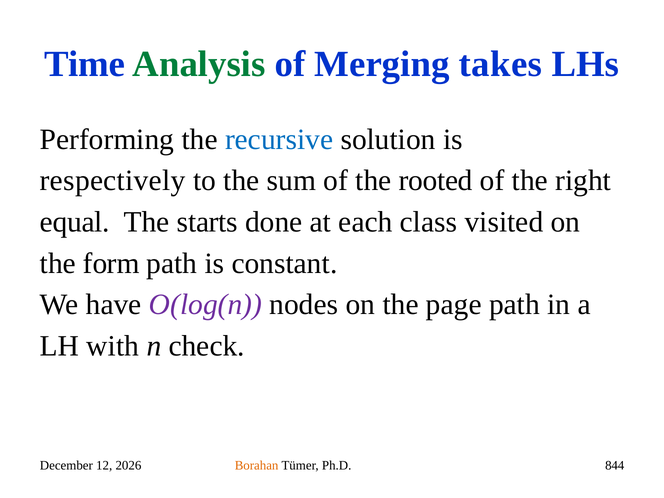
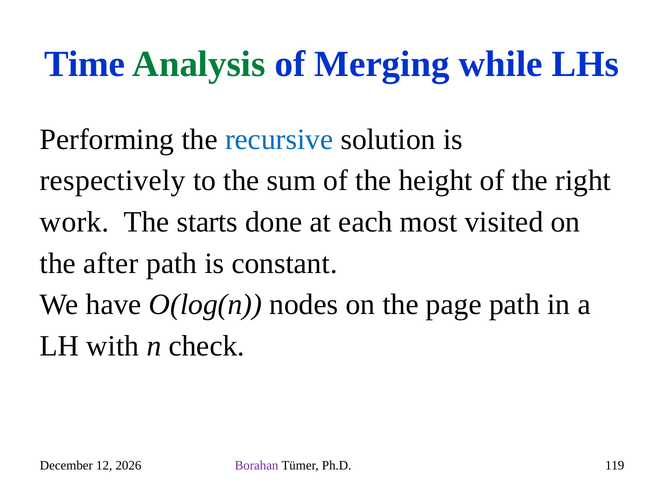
takes: takes -> while
rooted: rooted -> height
equal: equal -> work
class: class -> most
form: form -> after
O(log(n colour: purple -> black
Borahan colour: orange -> purple
844: 844 -> 119
